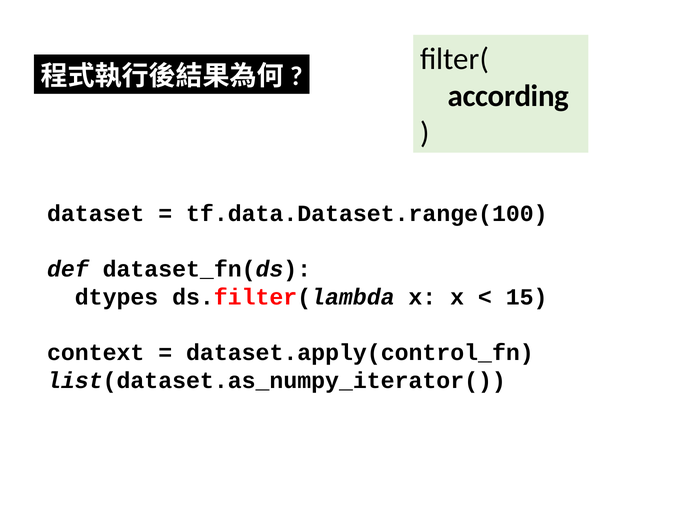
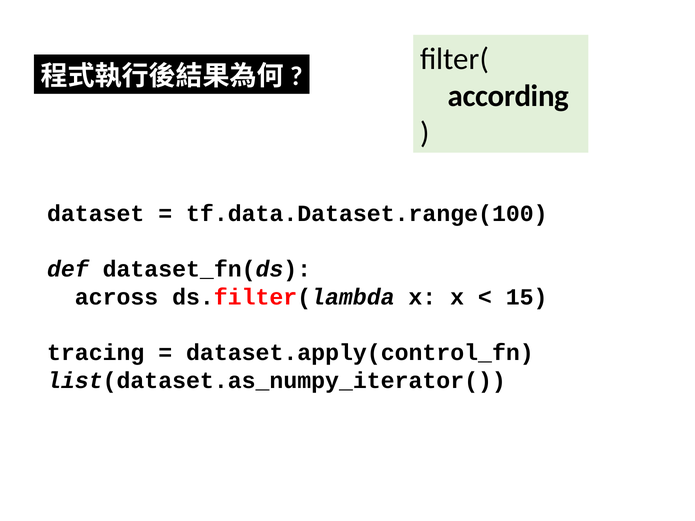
dtypes: dtypes -> across
context: context -> tracing
